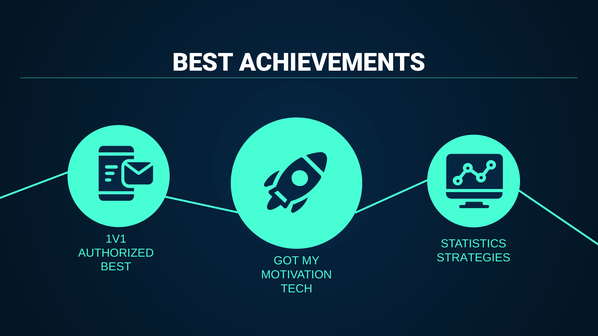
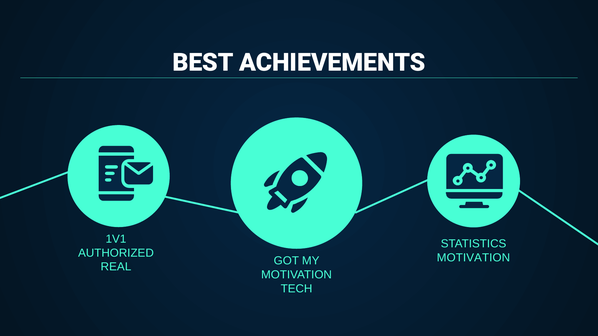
STRATEGIES at (474, 258): STRATEGIES -> MOTIVATION
BEST at (116, 267): BEST -> REAL
